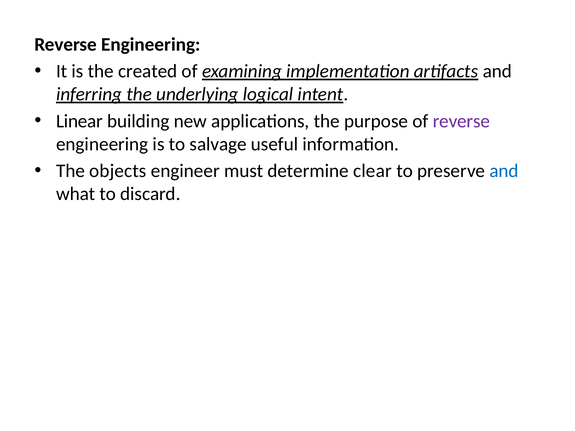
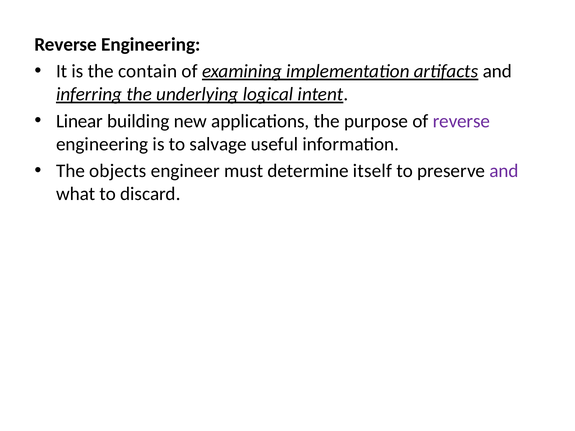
created: created -> contain
clear: clear -> itself
and at (504, 171) colour: blue -> purple
